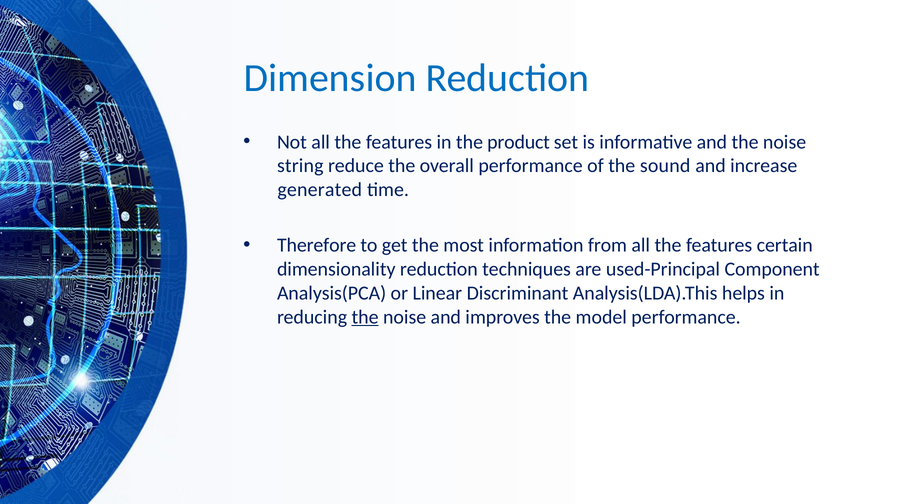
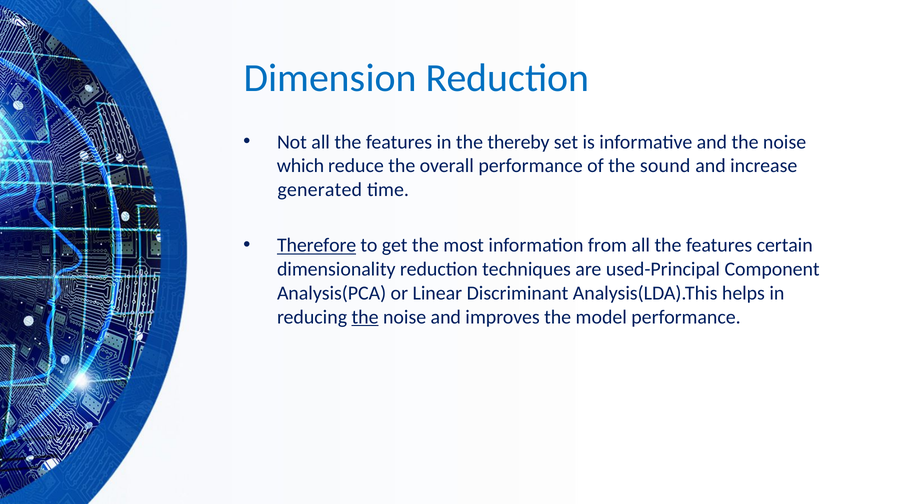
product: product -> thereby
string: string -> which
Therefore underline: none -> present
